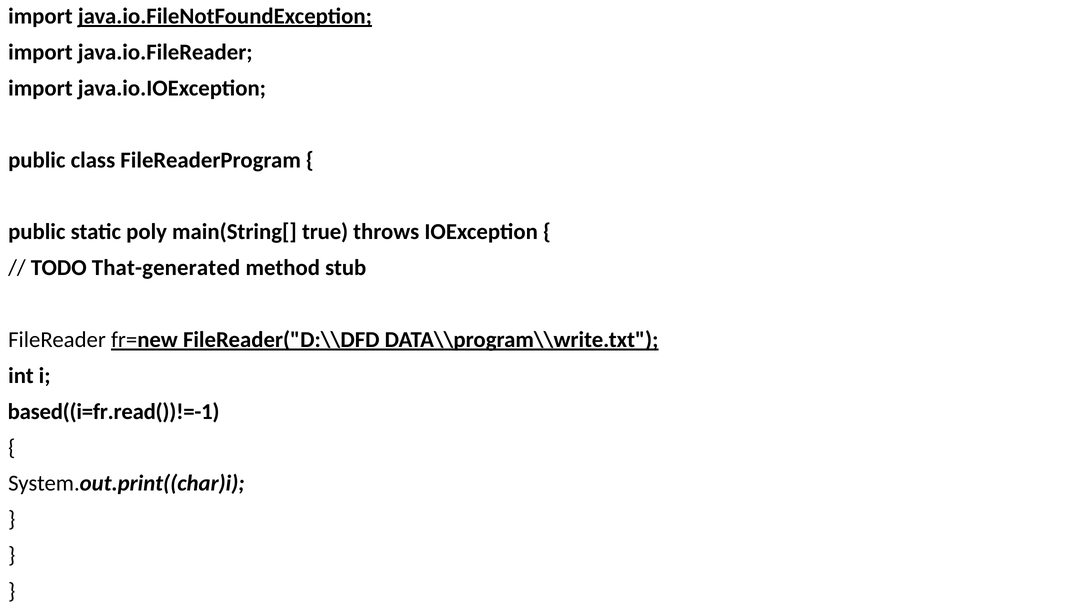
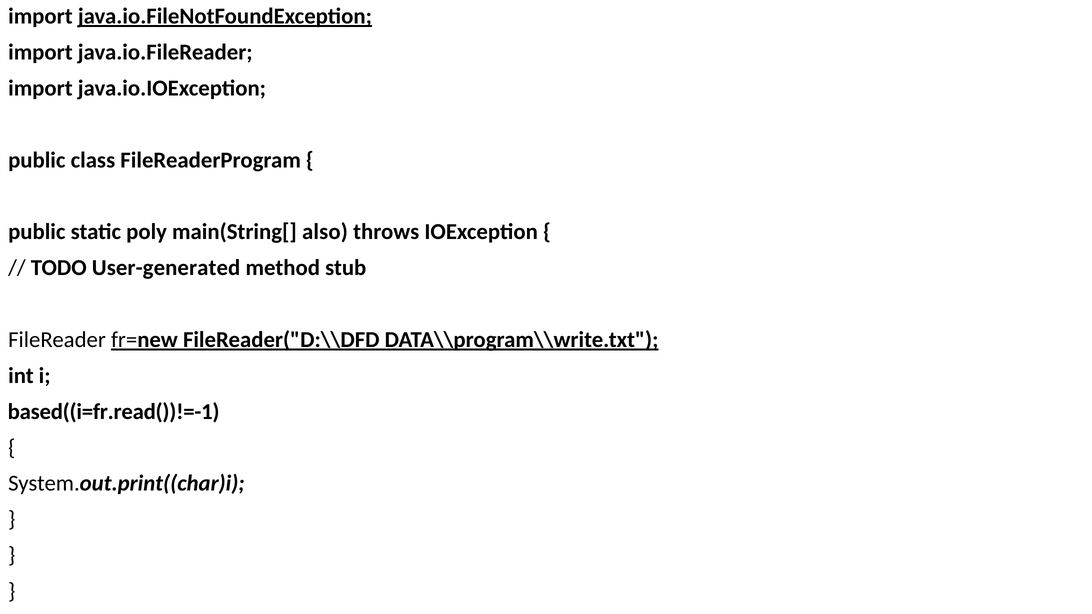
true: true -> also
That-generated: That-generated -> User-generated
